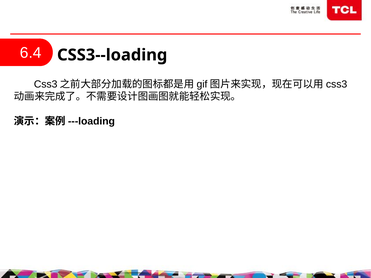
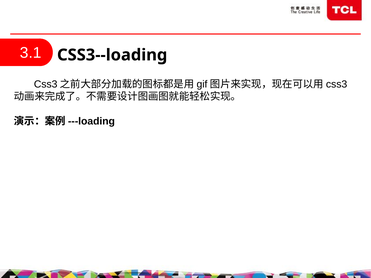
6.4: 6.4 -> 3.1
